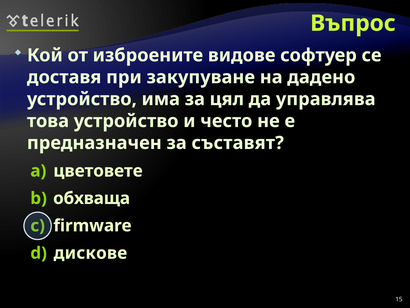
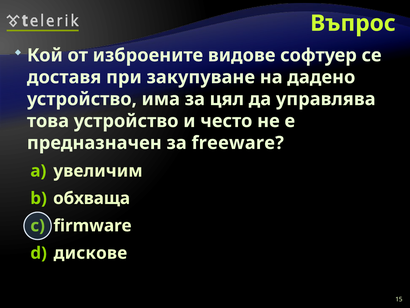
съставят: съставят -> freeware
цветовете: цветовете -> увеличим
